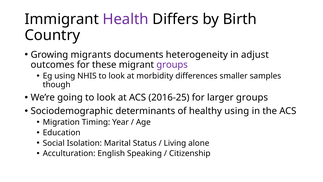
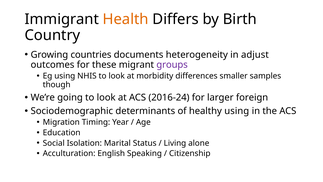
Health colour: purple -> orange
migrants: migrants -> countries
2016-25: 2016-25 -> 2016-24
larger groups: groups -> foreign
